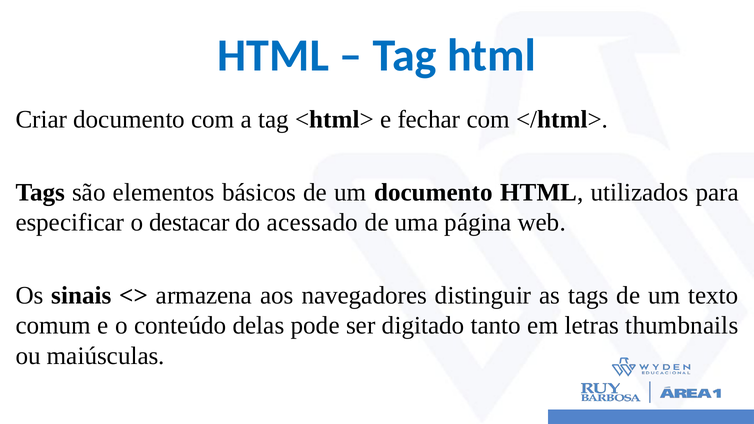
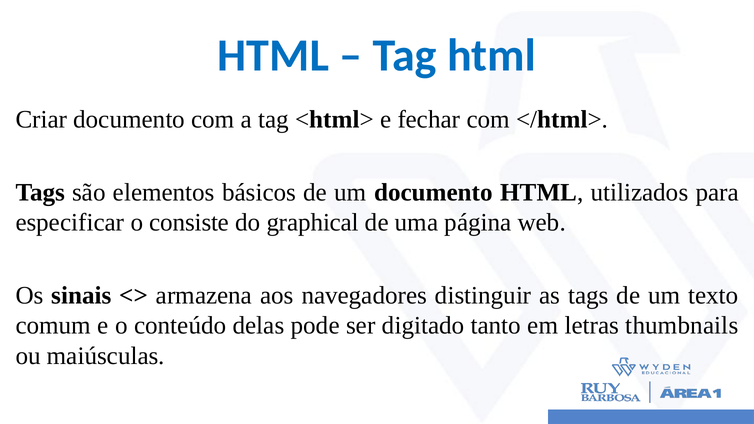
destacar: destacar -> consiste
acessado: acessado -> graphical
